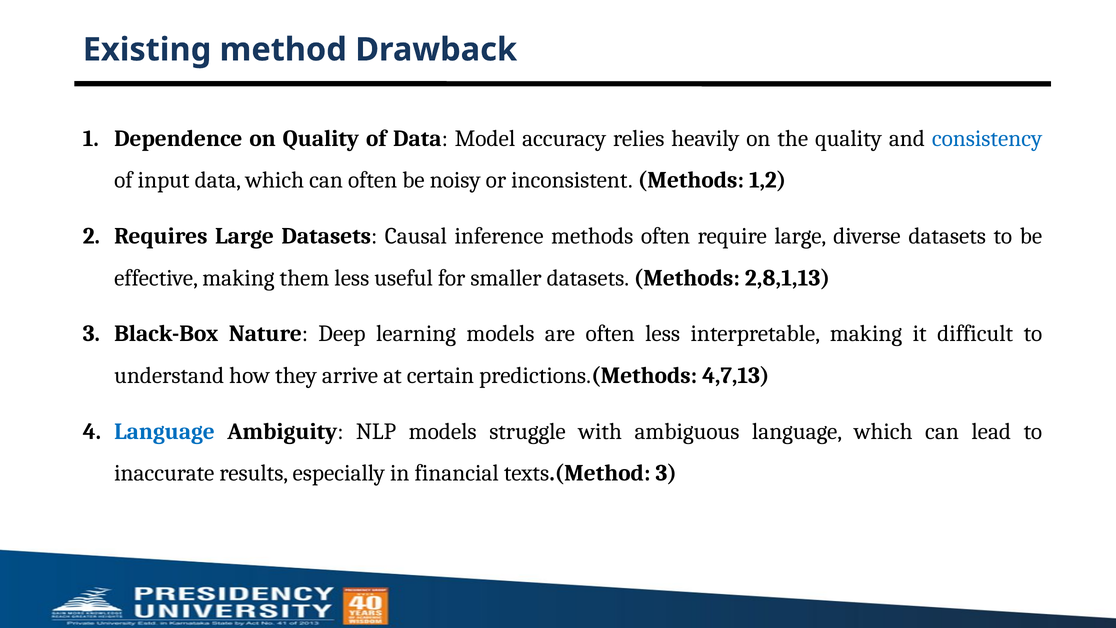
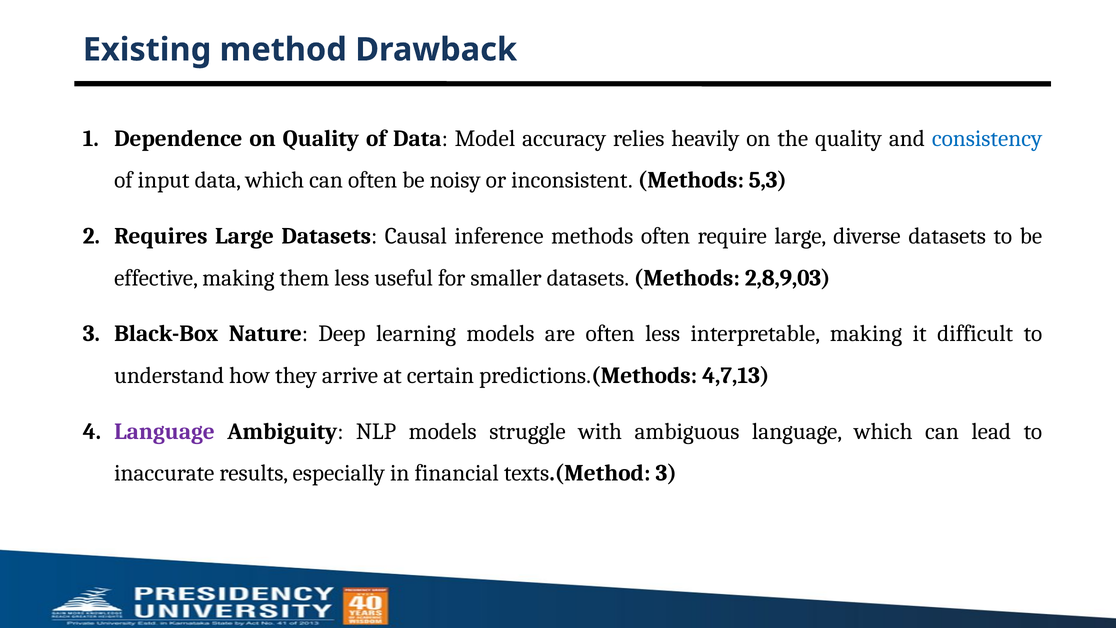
1,2: 1,2 -> 5,3
2,8,1,13: 2,8,1,13 -> 2,8,9,03
Language at (164, 431) colour: blue -> purple
